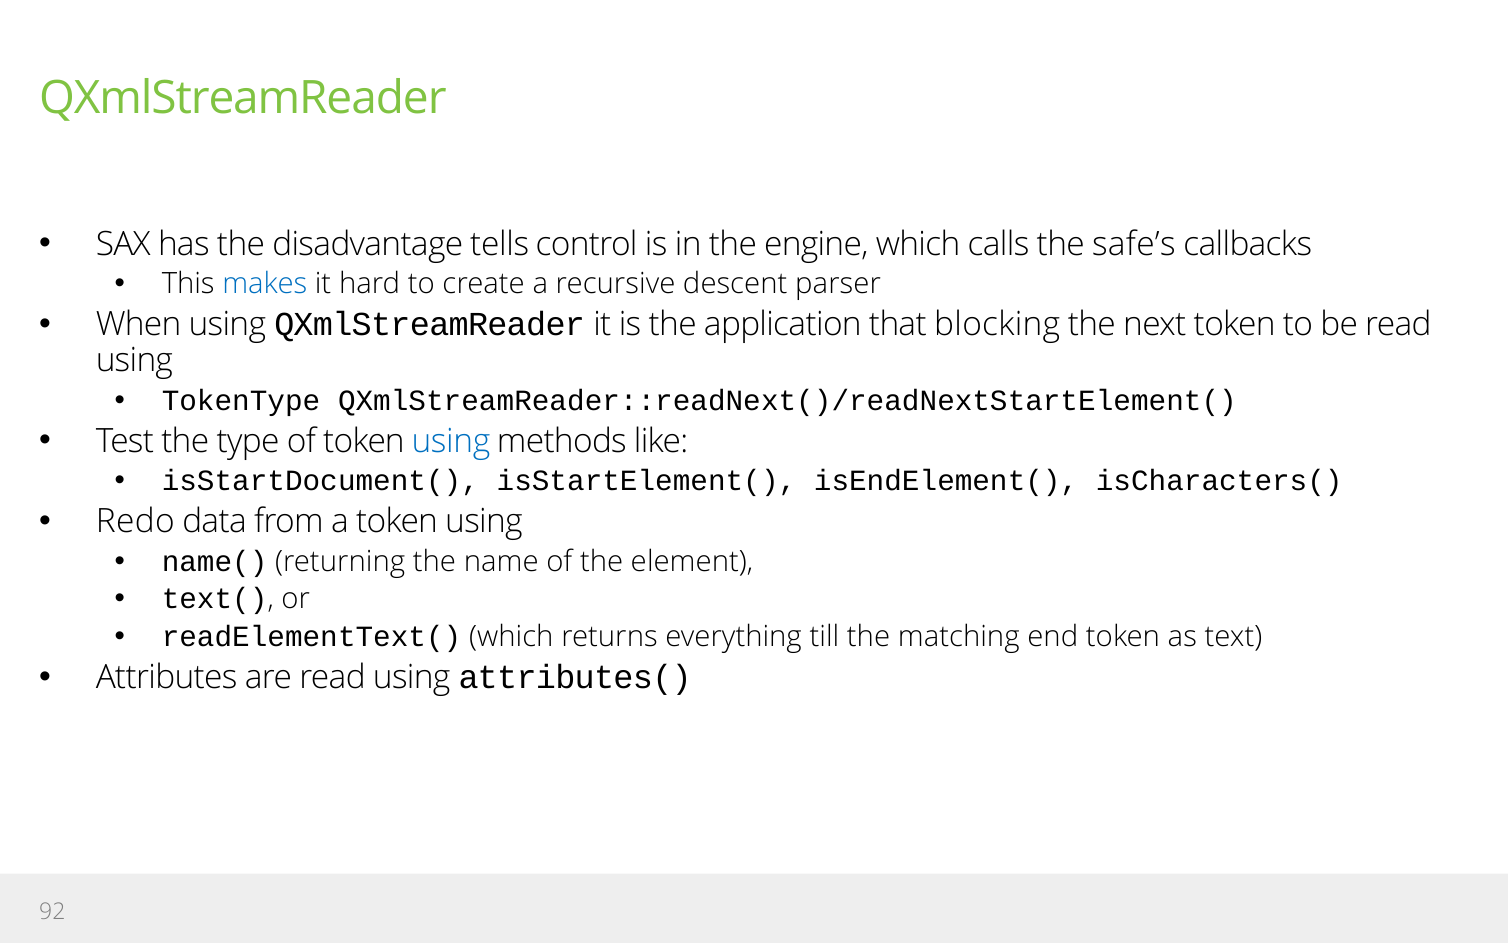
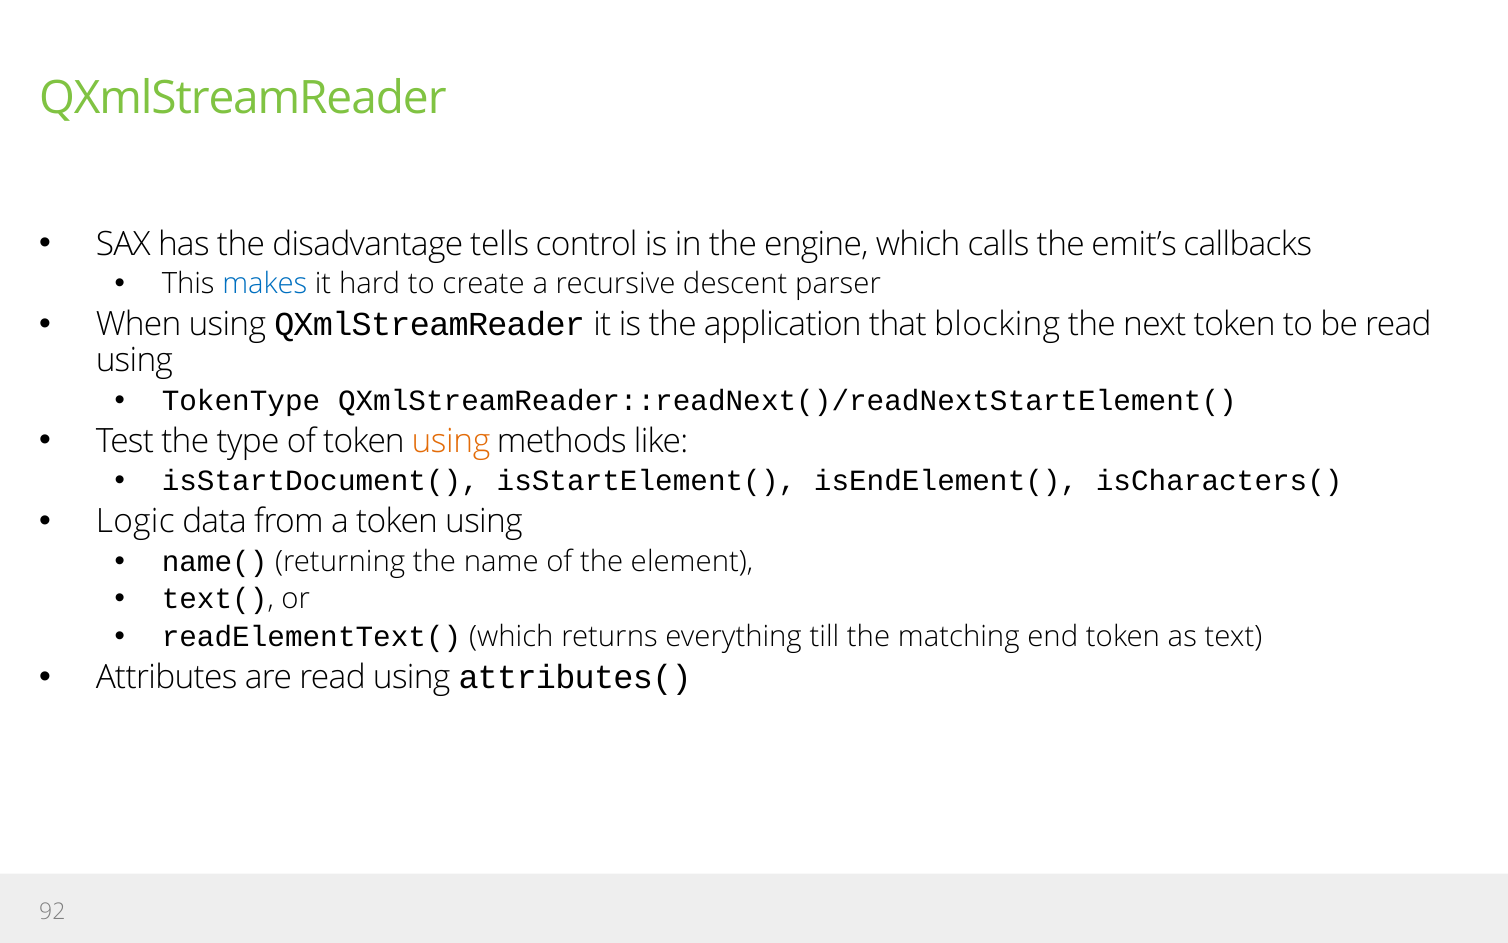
safe’s: safe’s -> emit’s
using at (451, 441) colour: blue -> orange
Redo: Redo -> Logic
